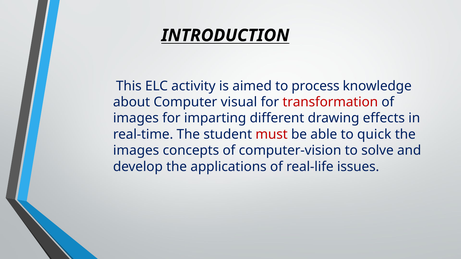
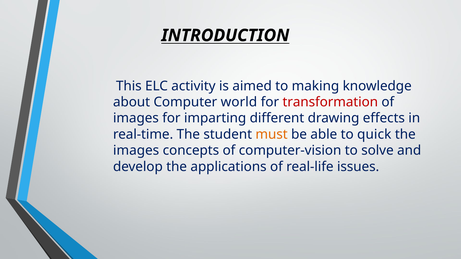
process: process -> making
visual: visual -> world
must colour: red -> orange
